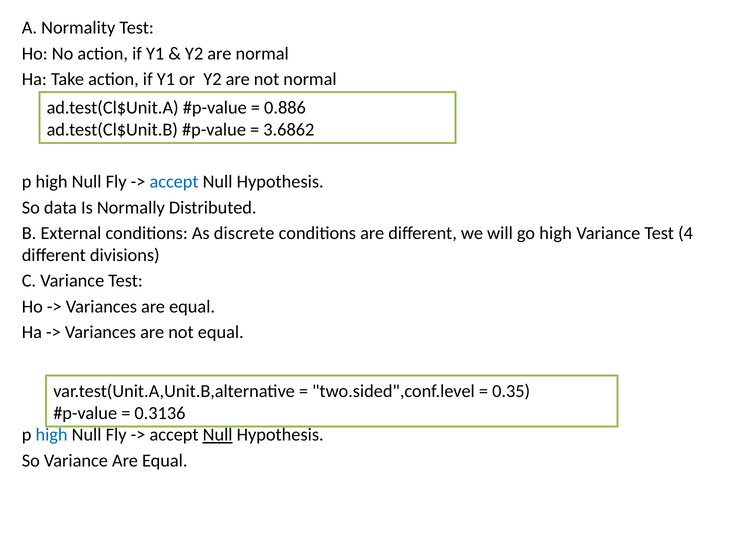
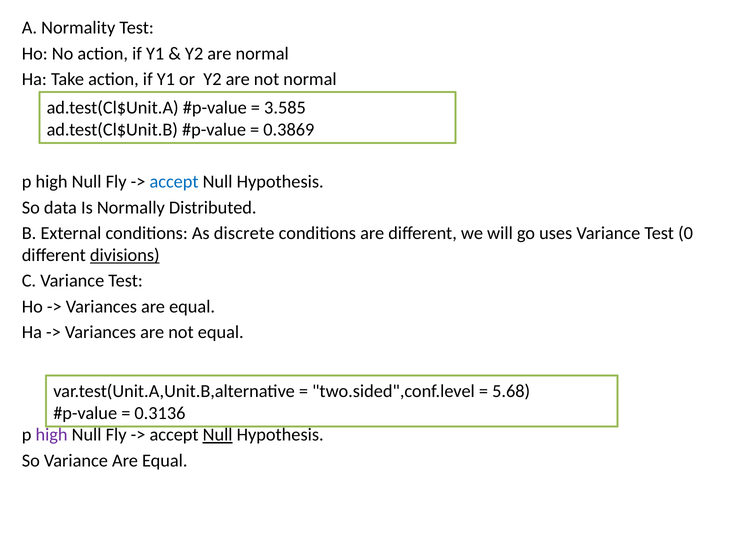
0.886: 0.886 -> 3.585
3.6862: 3.6862 -> 0.3869
go high: high -> uses
4: 4 -> 0
divisions underline: none -> present
0.35: 0.35 -> 5.68
high at (52, 435) colour: blue -> purple
